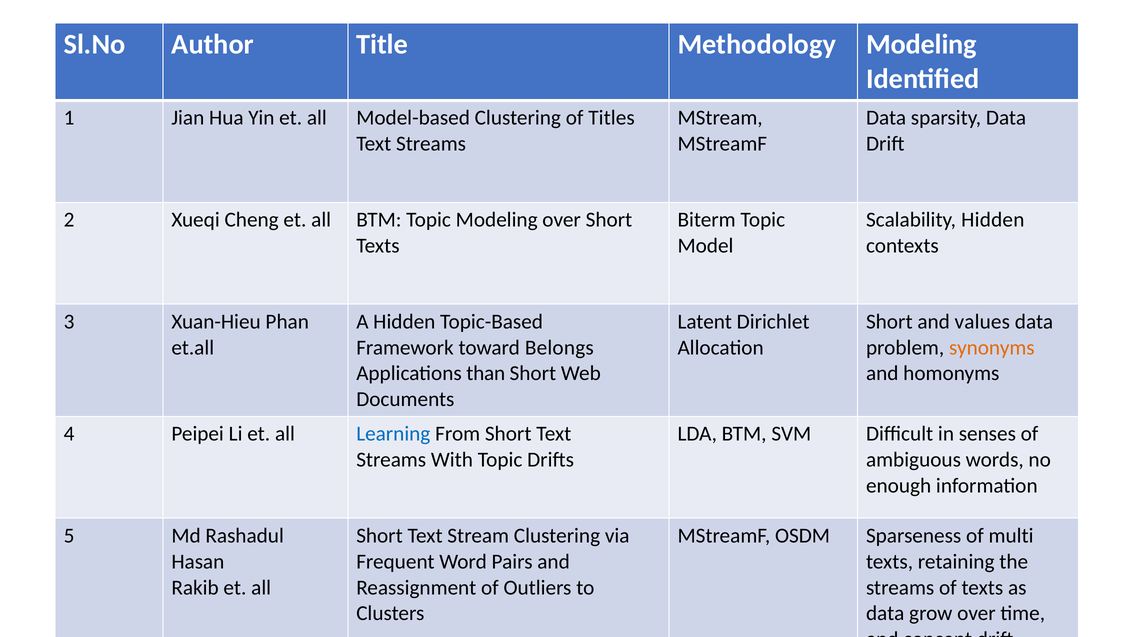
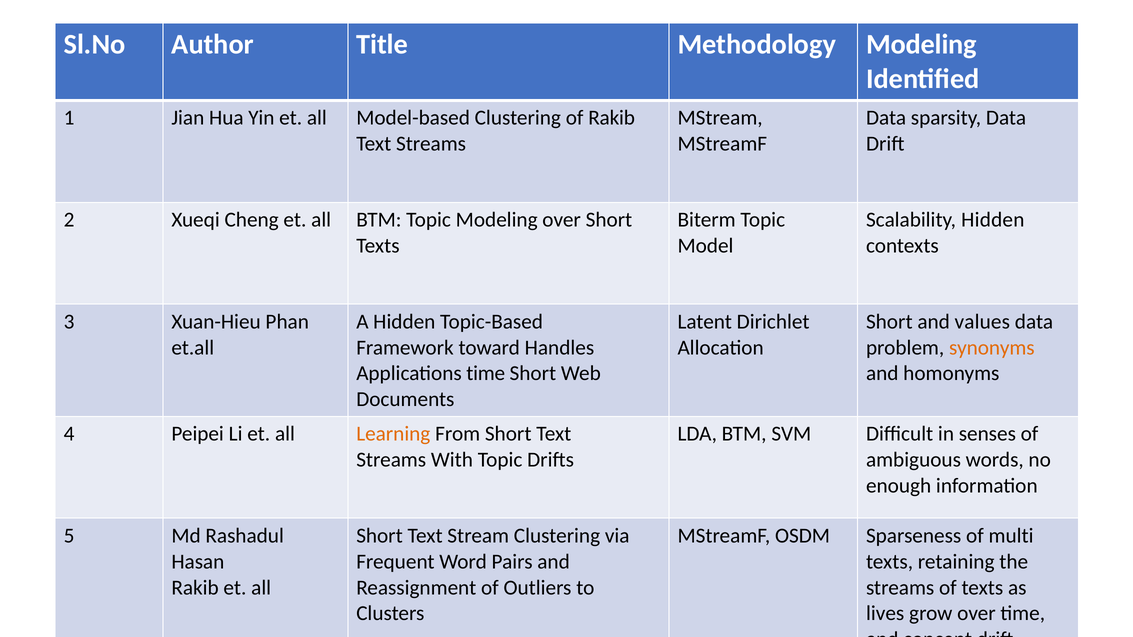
of Titles: Titles -> Rakib
Belongs: Belongs -> Handles
Applications than: than -> time
Learning colour: blue -> orange
data at (885, 614): data -> lives
